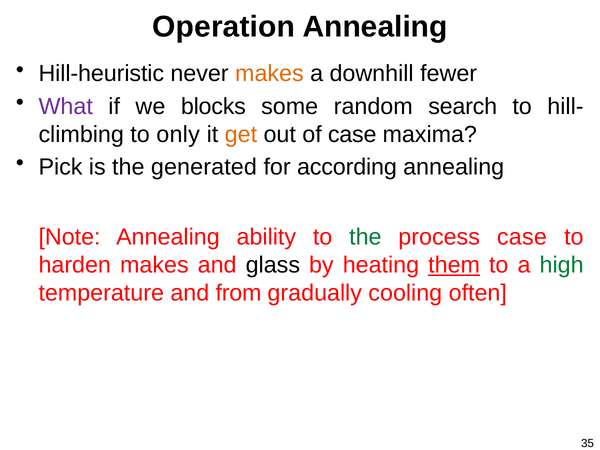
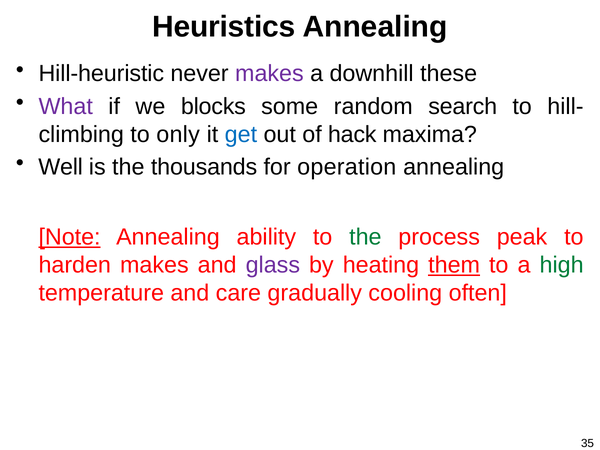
Operation: Operation -> Heuristics
makes at (269, 74) colour: orange -> purple
fewer: fewer -> these
get colour: orange -> blue
of case: case -> hack
Pick: Pick -> Well
generated: generated -> thousands
according: according -> operation
Note underline: none -> present
process case: case -> peak
glass colour: black -> purple
from: from -> care
